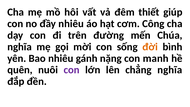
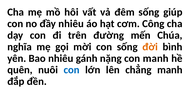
đêm thiết: thiết -> sống
con at (72, 70) colour: purple -> blue
chẳng nghĩa: nghĩa -> manh
